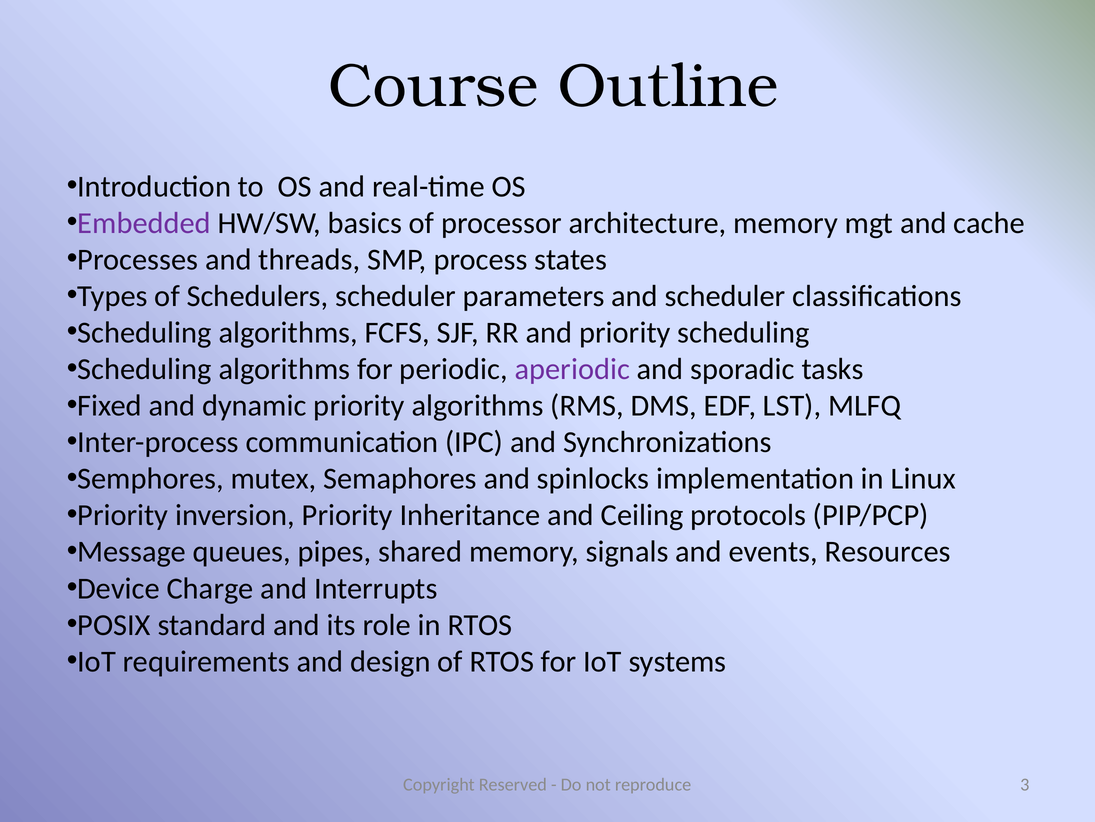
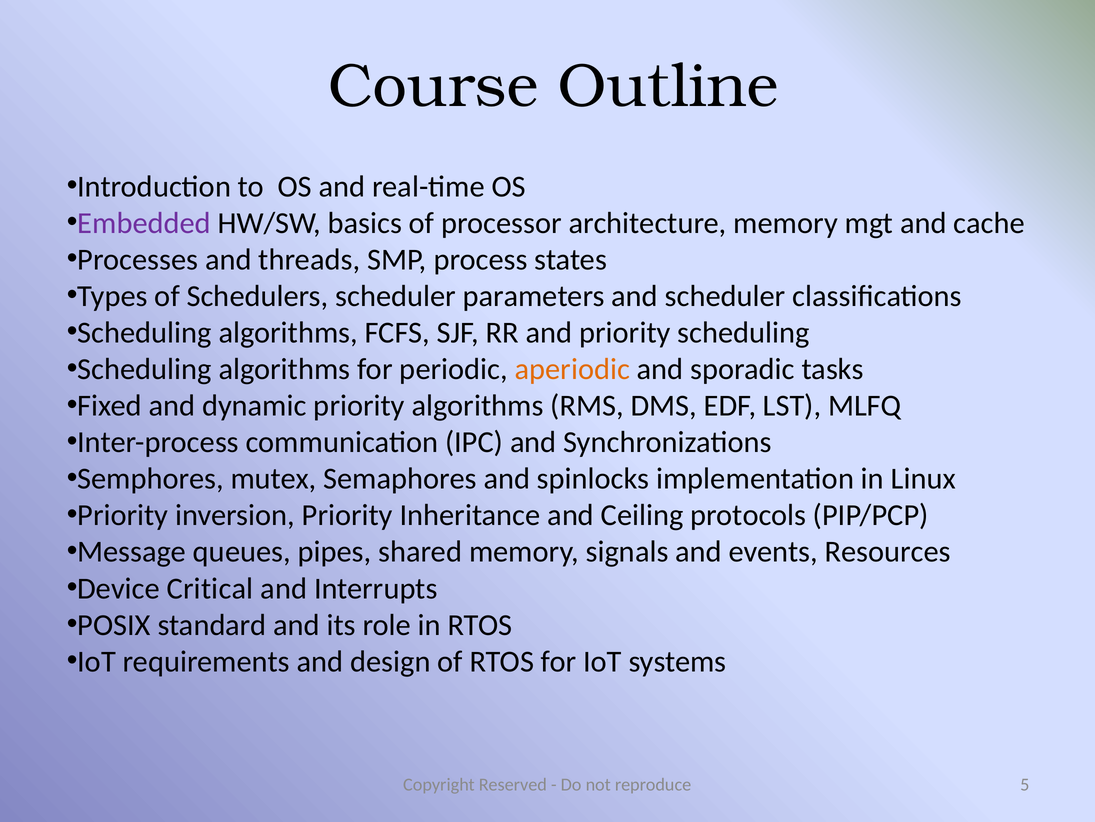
aperiodic colour: purple -> orange
Charge: Charge -> Critical
3: 3 -> 5
